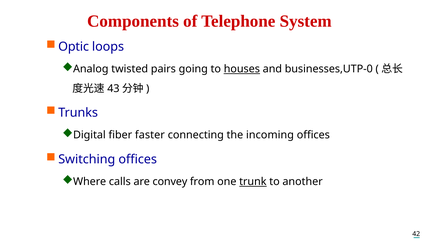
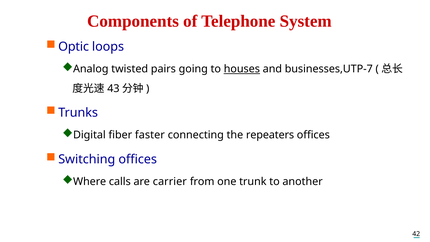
businesses,UTP-0: businesses,UTP-0 -> businesses,UTP-7
incoming: incoming -> repeaters
convey: convey -> carrier
trunk underline: present -> none
